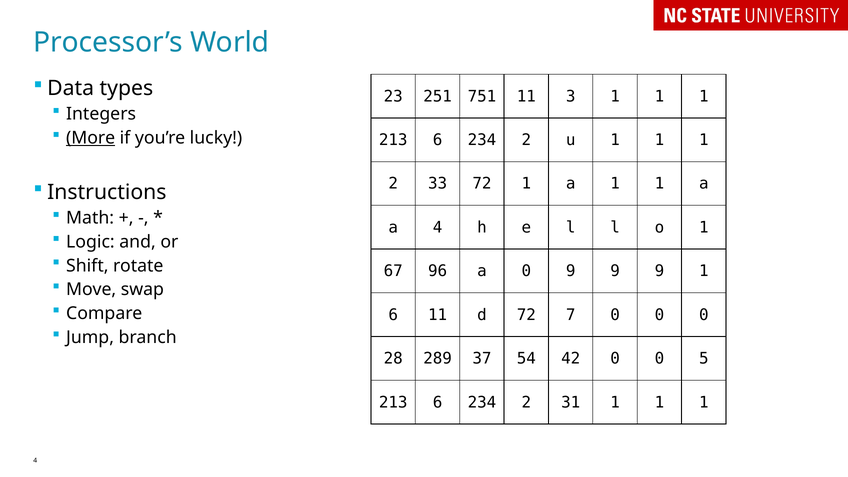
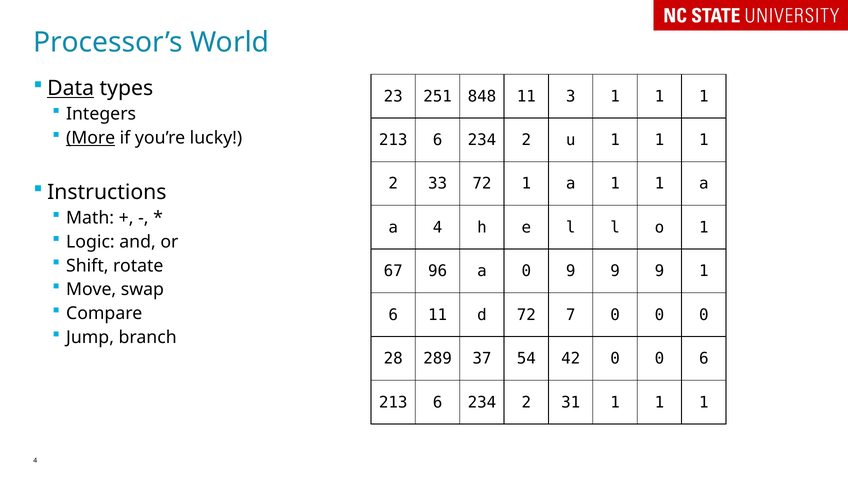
Data underline: none -> present
751: 751 -> 848
0 5: 5 -> 6
